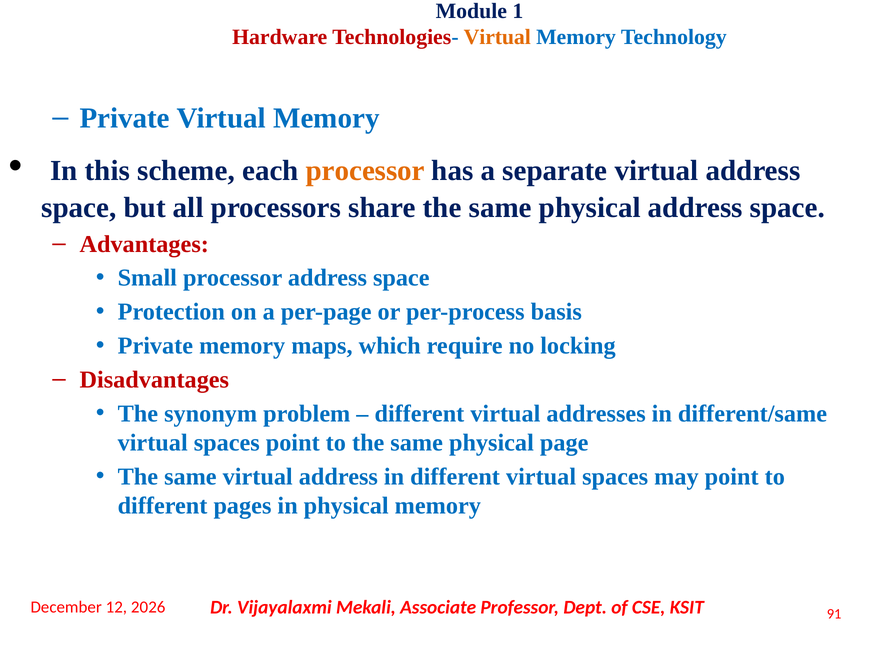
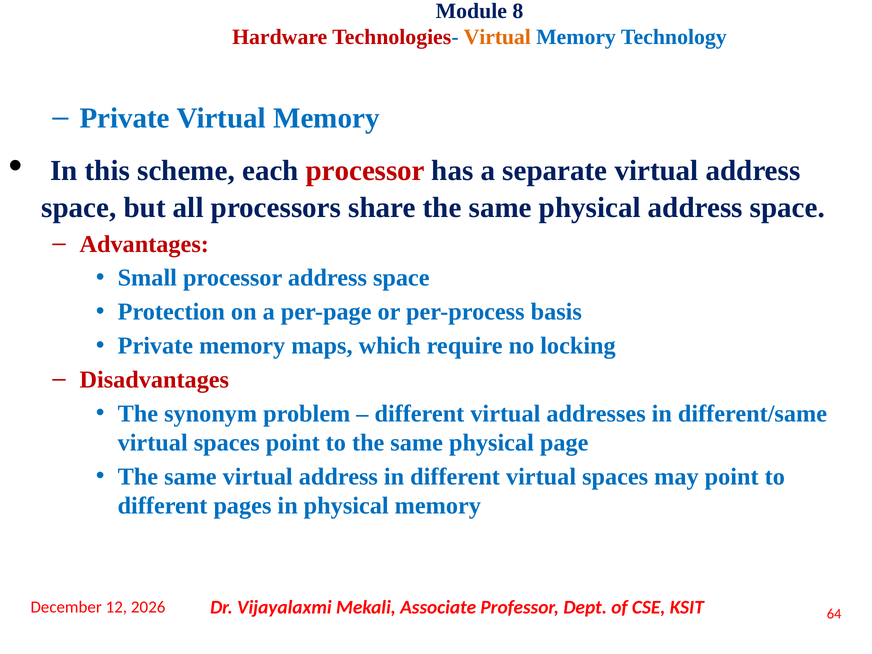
1: 1 -> 8
processor at (365, 171) colour: orange -> red
91: 91 -> 64
